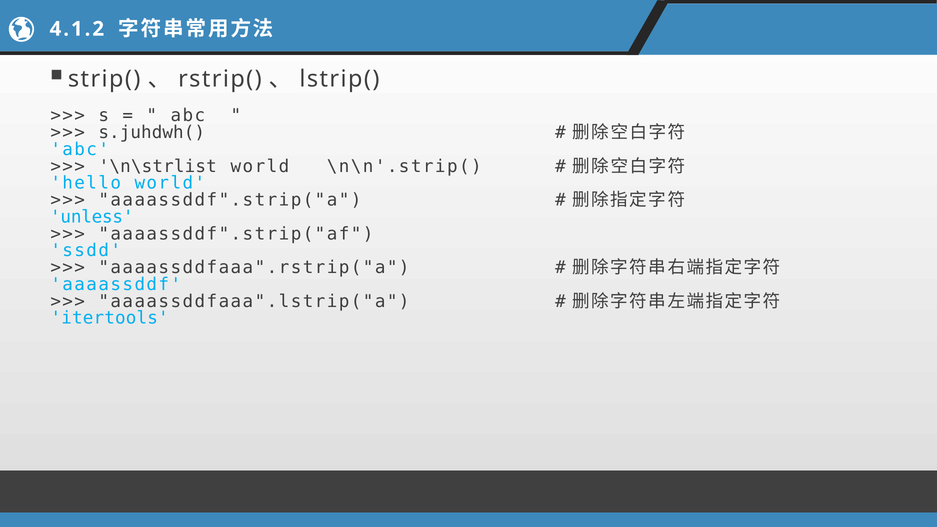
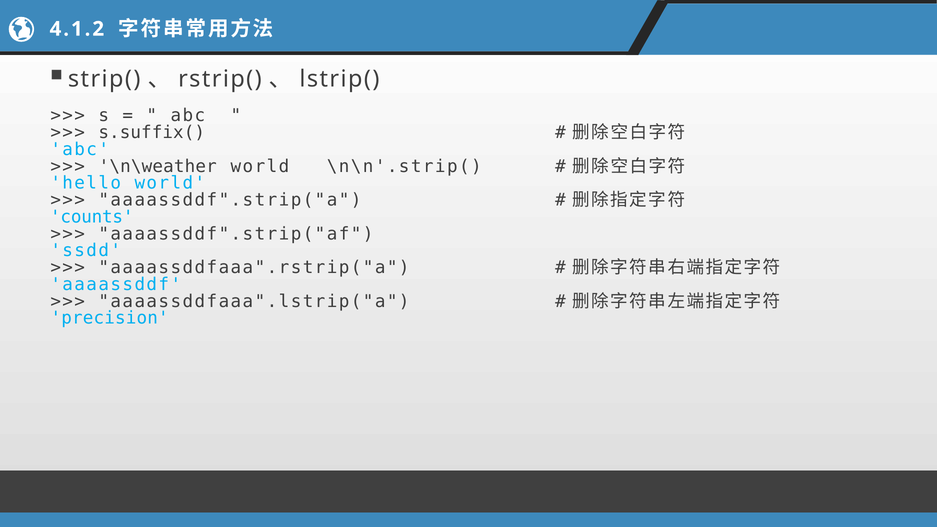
s.juhdwh(: s.juhdwh( -> s.suffix(
\n\strlist: \n\strlist -> \n\weather
unless: unless -> counts
itertools: itertools -> precision
